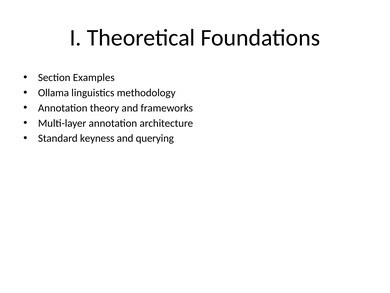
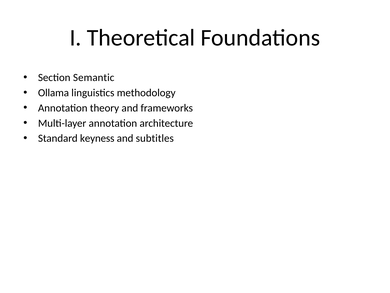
Examples: Examples -> Semantic
querying: querying -> subtitles
